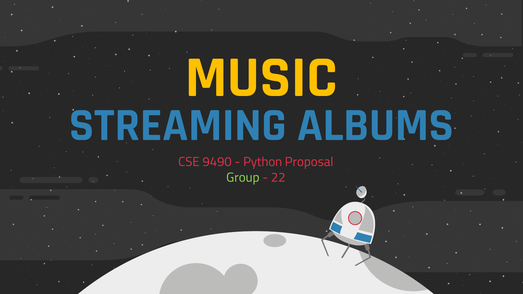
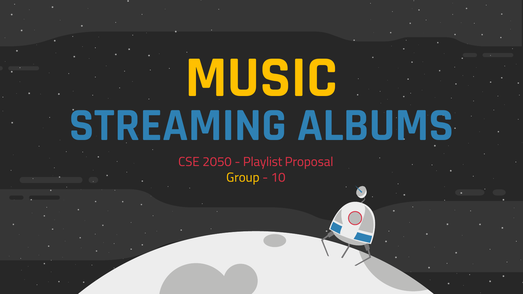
9490: 9490 -> 2050
Python: Python -> Playlist
Group colour: light green -> yellow
22: 22 -> 10
